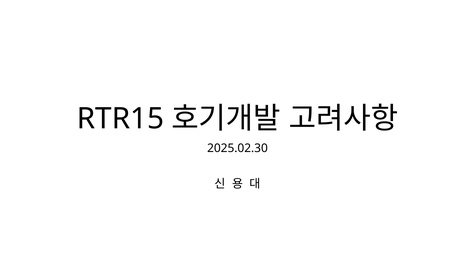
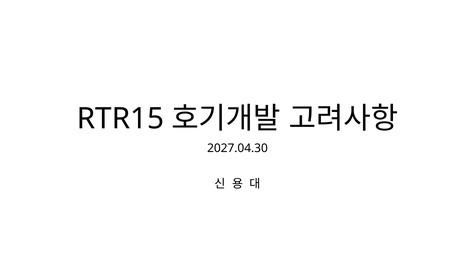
2025.02.30: 2025.02.30 -> 2027.04.30
